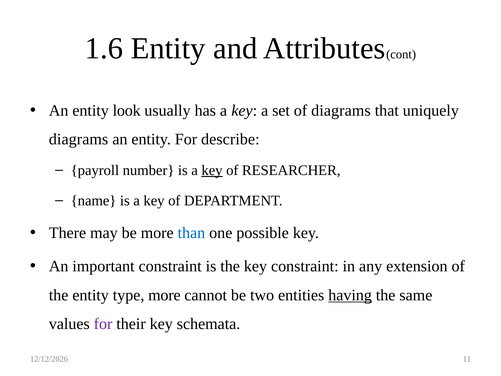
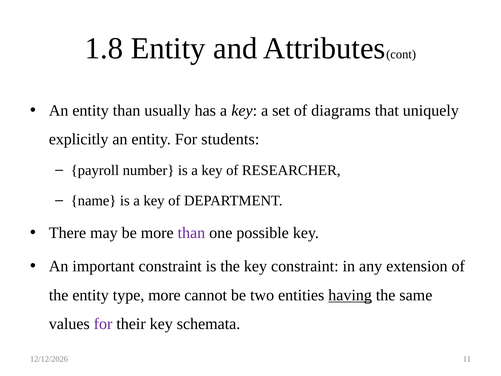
1.6: 1.6 -> 1.8
entity look: look -> than
diagrams at (79, 139): diagrams -> explicitly
describe: describe -> students
key at (212, 170) underline: present -> none
than at (191, 233) colour: blue -> purple
